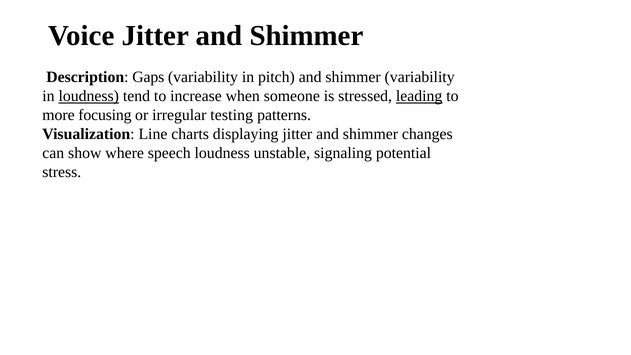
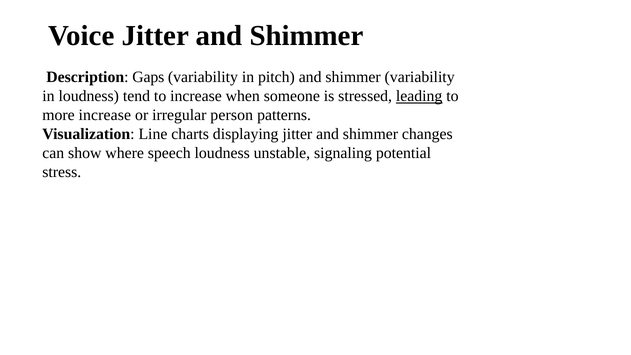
loudness at (89, 96) underline: present -> none
more focusing: focusing -> increase
testing: testing -> person
